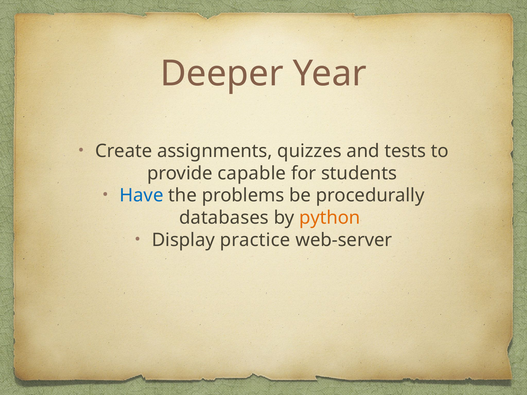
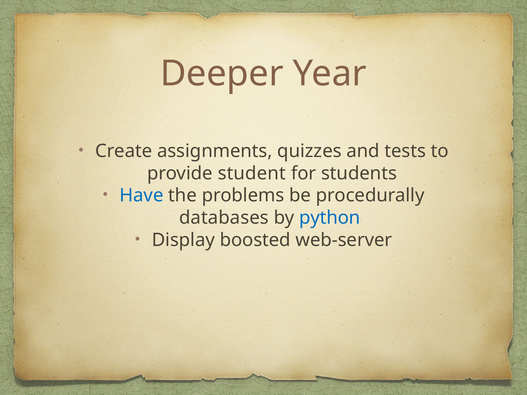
capable: capable -> student
python colour: orange -> blue
practice: practice -> boosted
